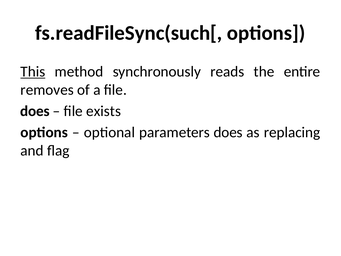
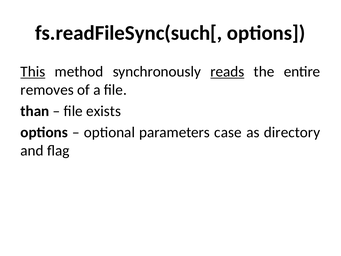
reads underline: none -> present
does at (35, 111): does -> than
parameters does: does -> case
replacing: replacing -> directory
